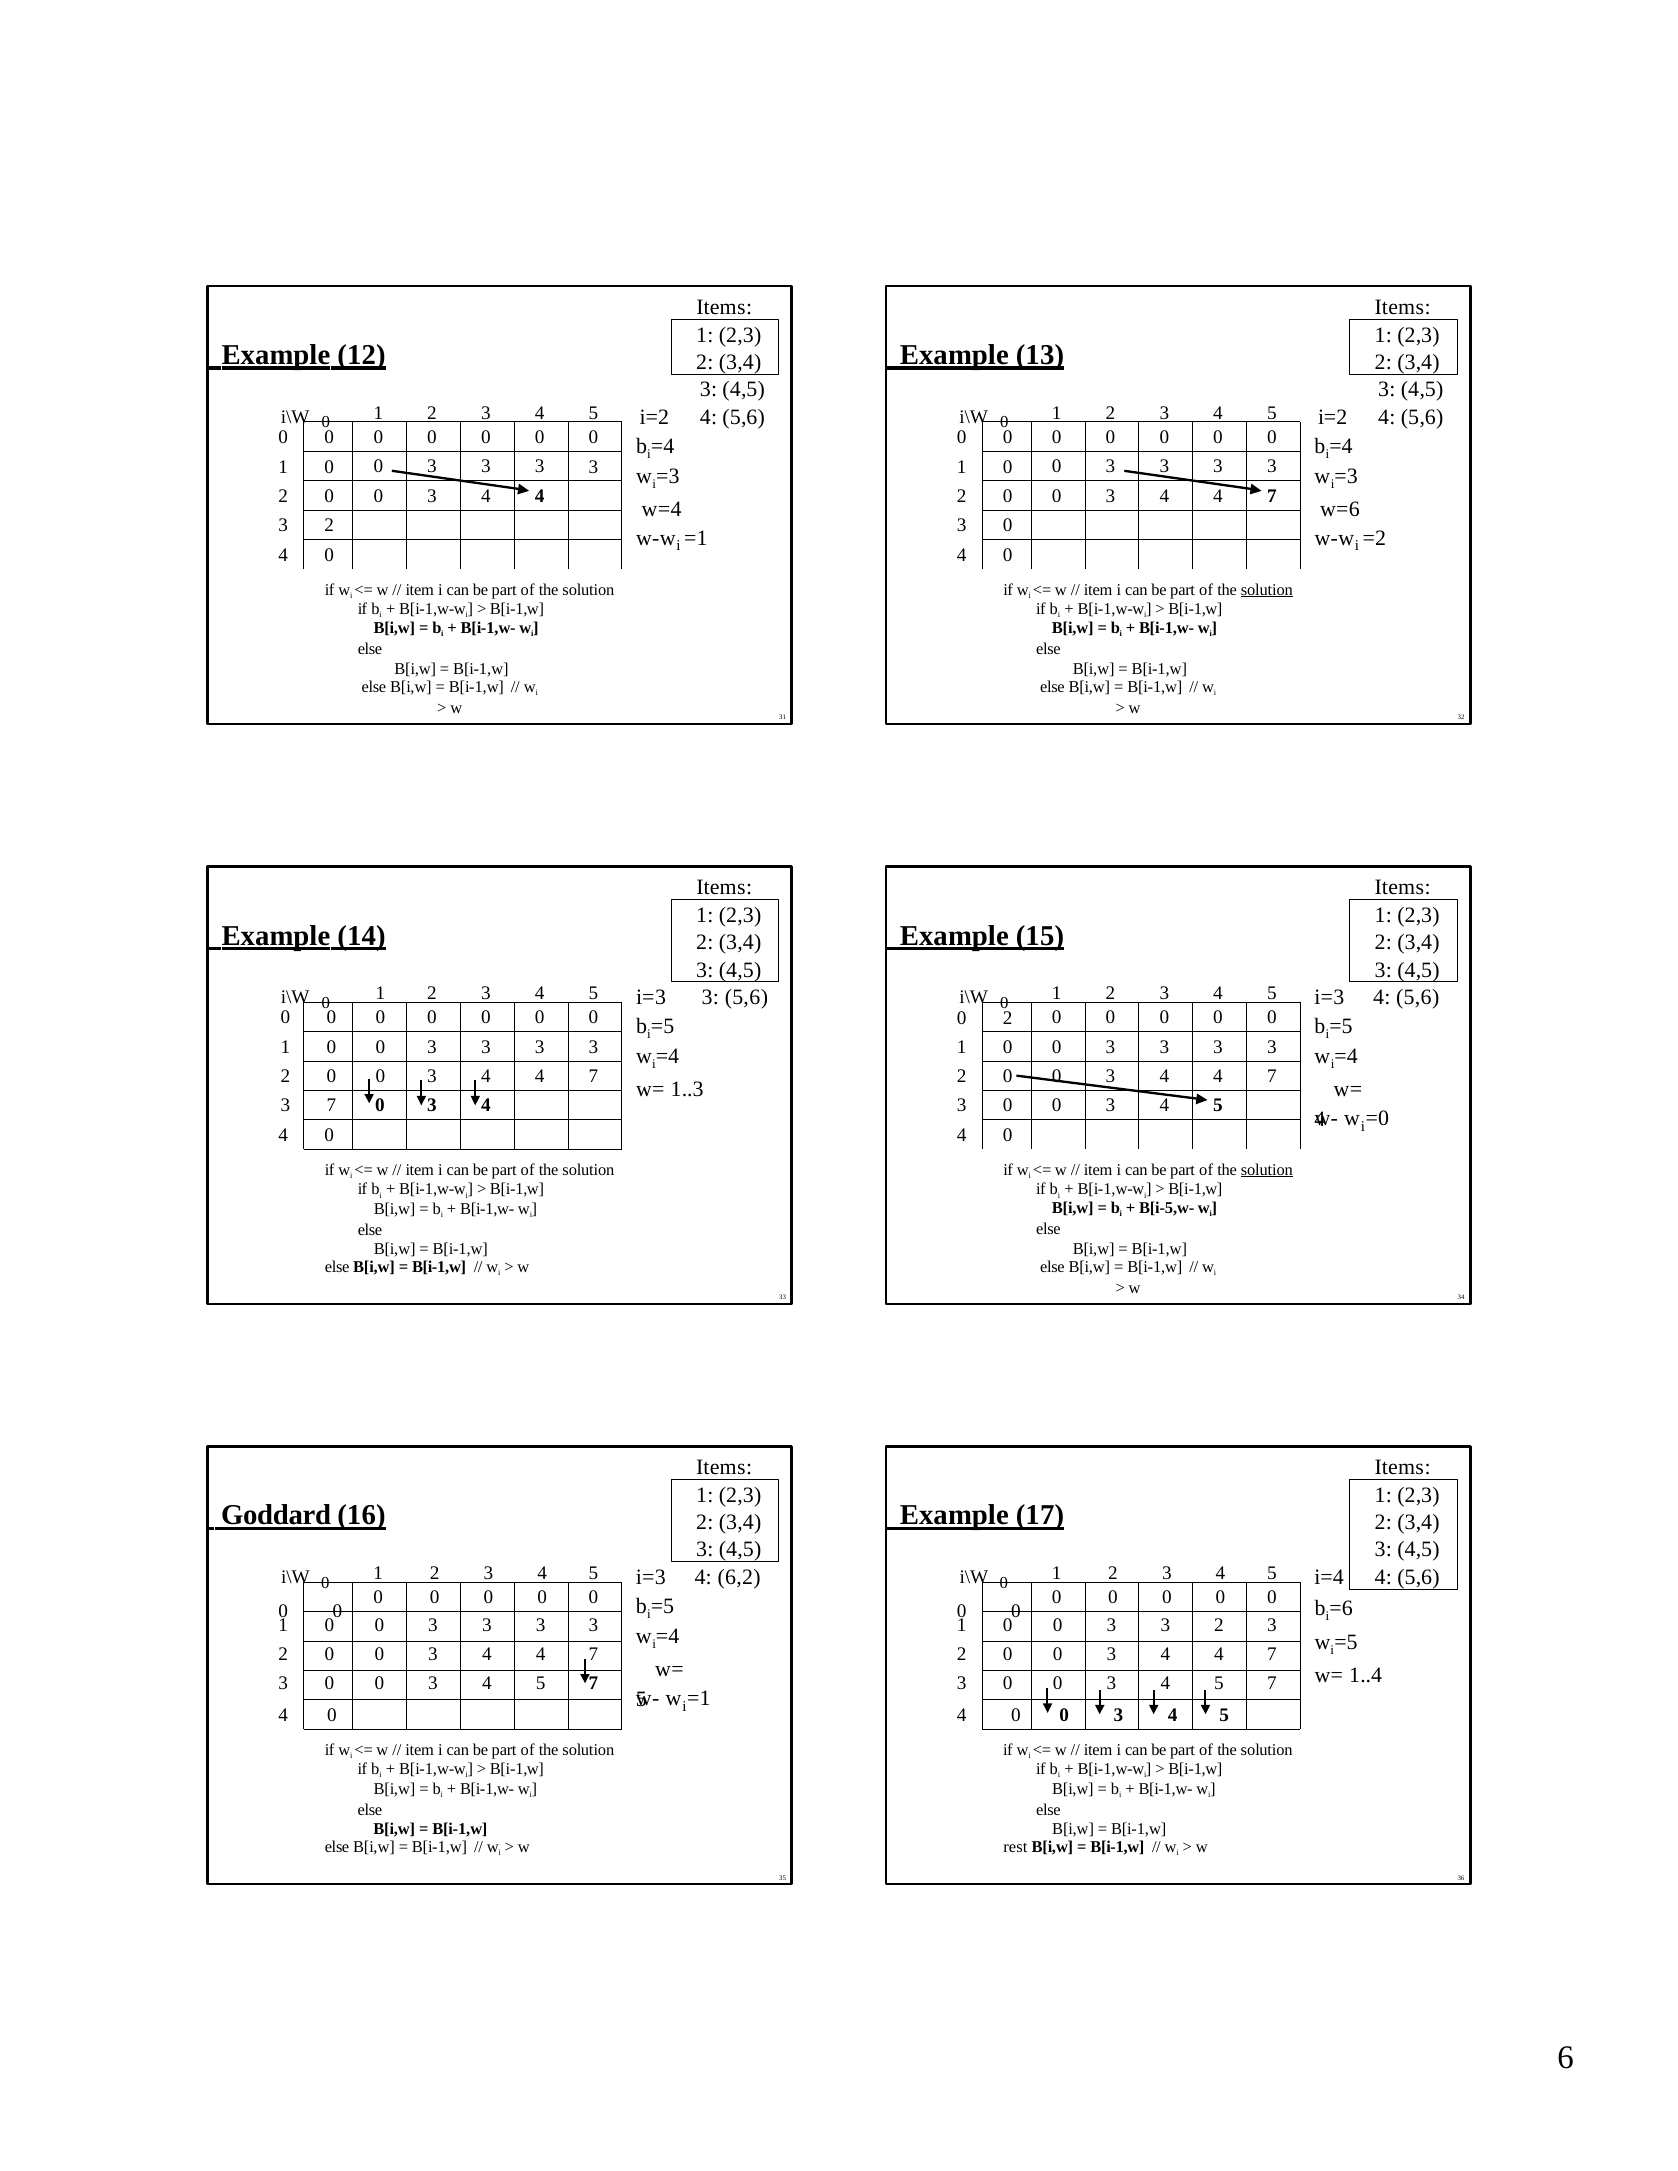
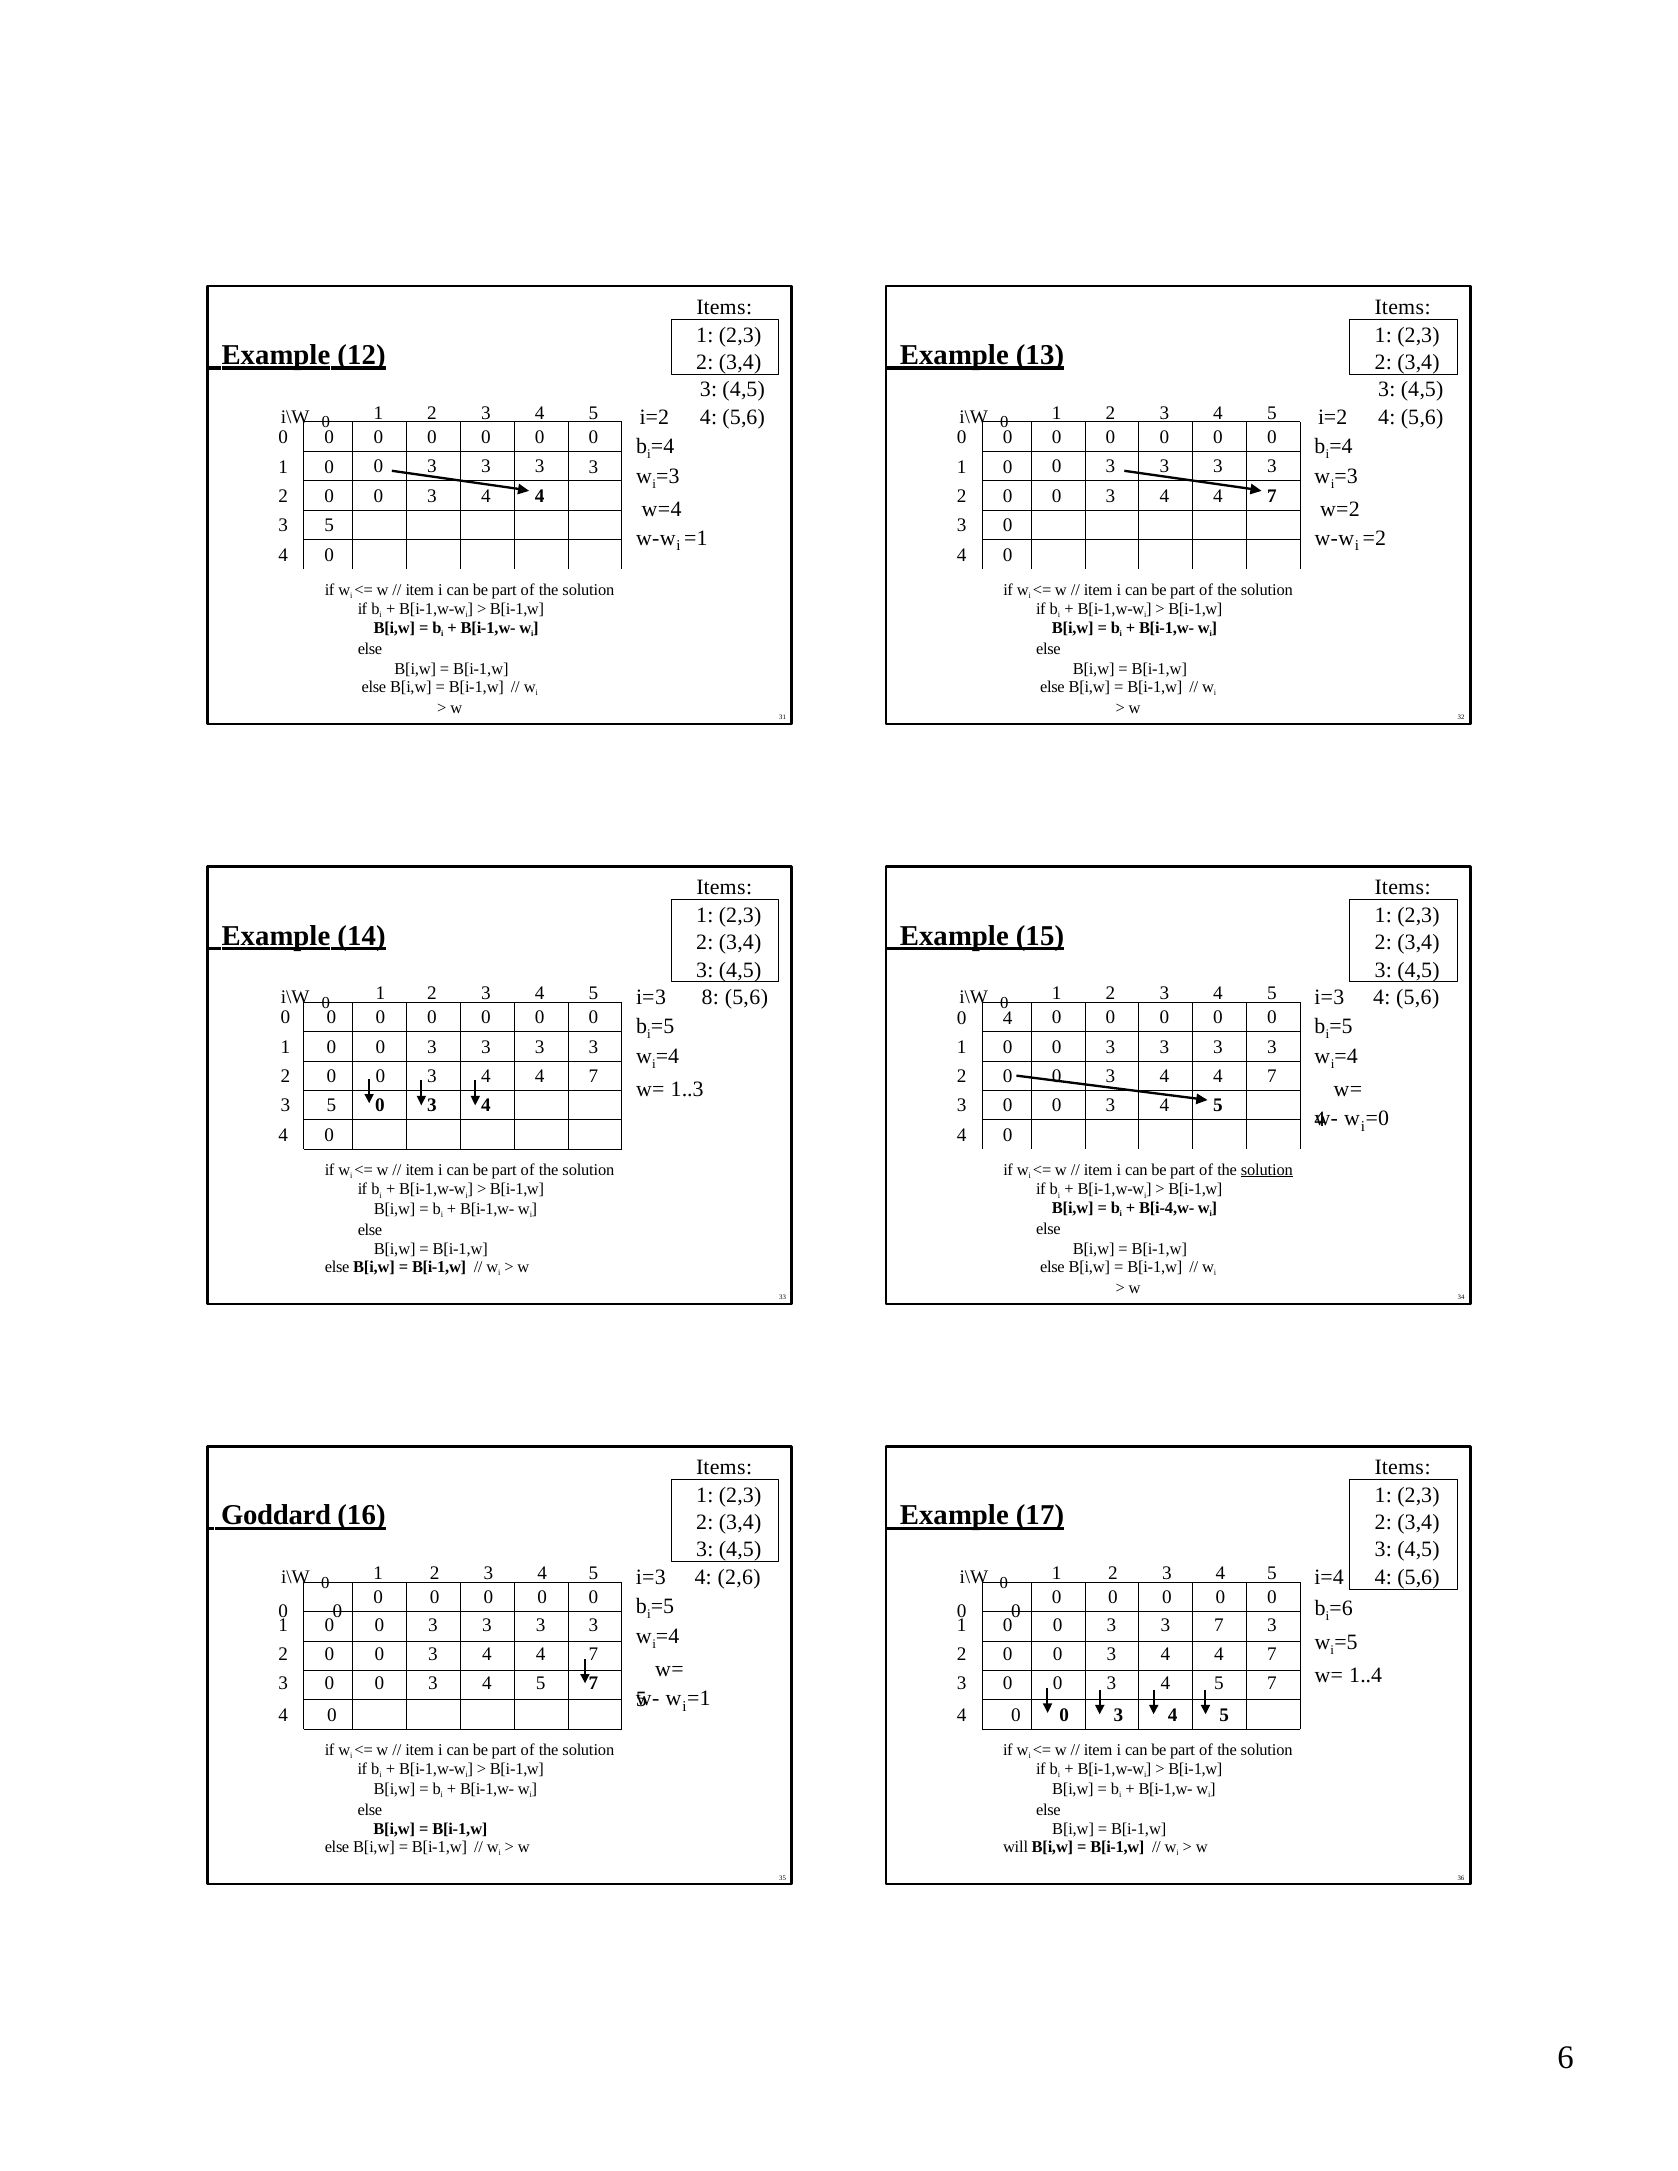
w=6: w=6 -> w=2
2 at (329, 525): 2 -> 5
solution at (1267, 590) underline: present -> none
i=3 3: 3 -> 8
2 at (1008, 1018): 2 -> 4
7 at (331, 1106): 7 -> 5
B[i-5,w-: B[i-5,w- -> B[i-4,w-
6,2: 6,2 -> 2,6
0 3 3 2: 2 -> 7
rest: rest -> will
